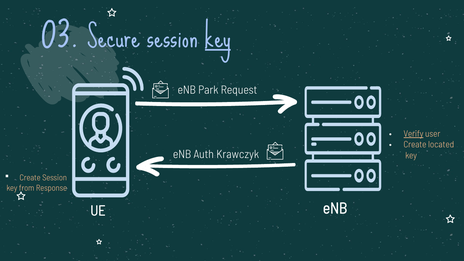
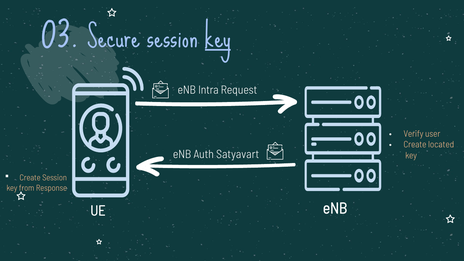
Park: Park -> Intra
Verify underline: present -> none
Krawczyk: Krawczyk -> Satyavart
